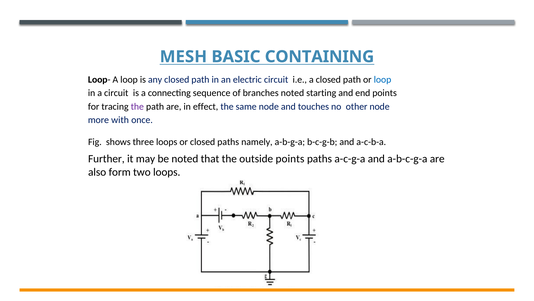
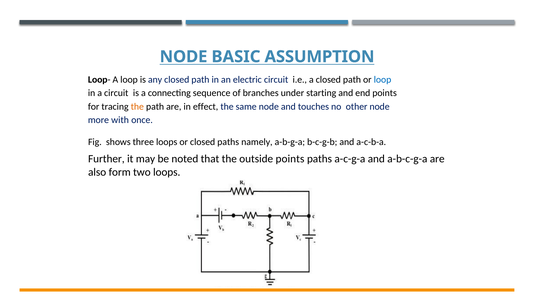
MESH at (183, 57): MESH -> NODE
CONTAINING: CONTAINING -> ASSUMPTION
branches noted: noted -> under
the at (137, 106) colour: purple -> orange
